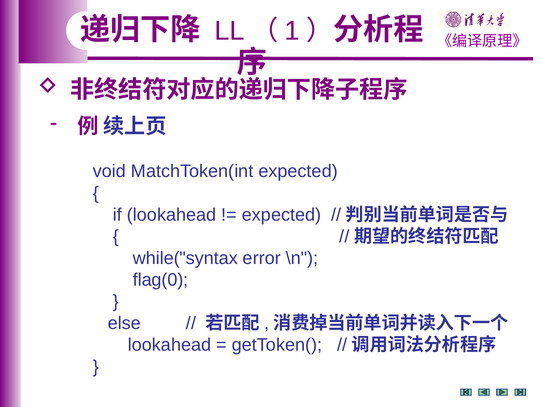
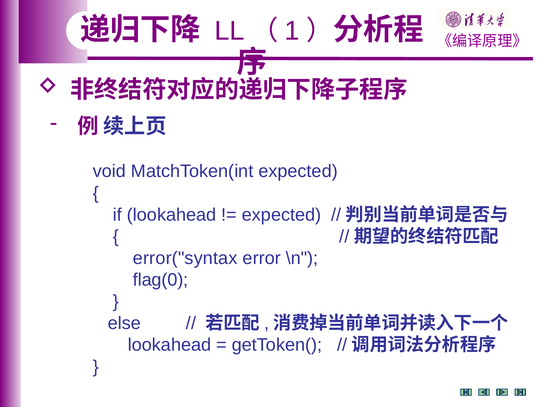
while("syntax: while("syntax -> error("syntax
